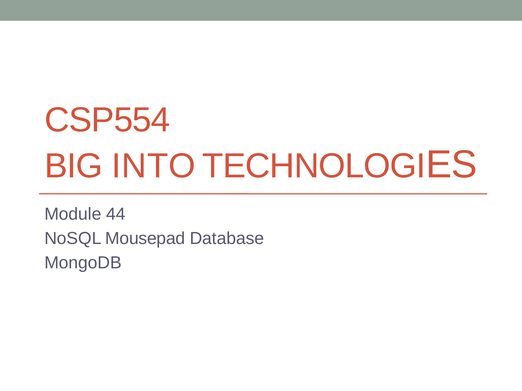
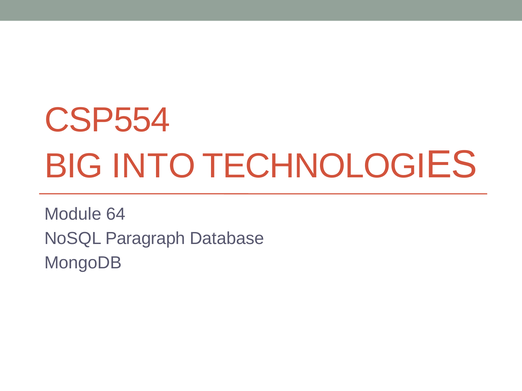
44: 44 -> 64
Mousepad: Mousepad -> Paragraph
